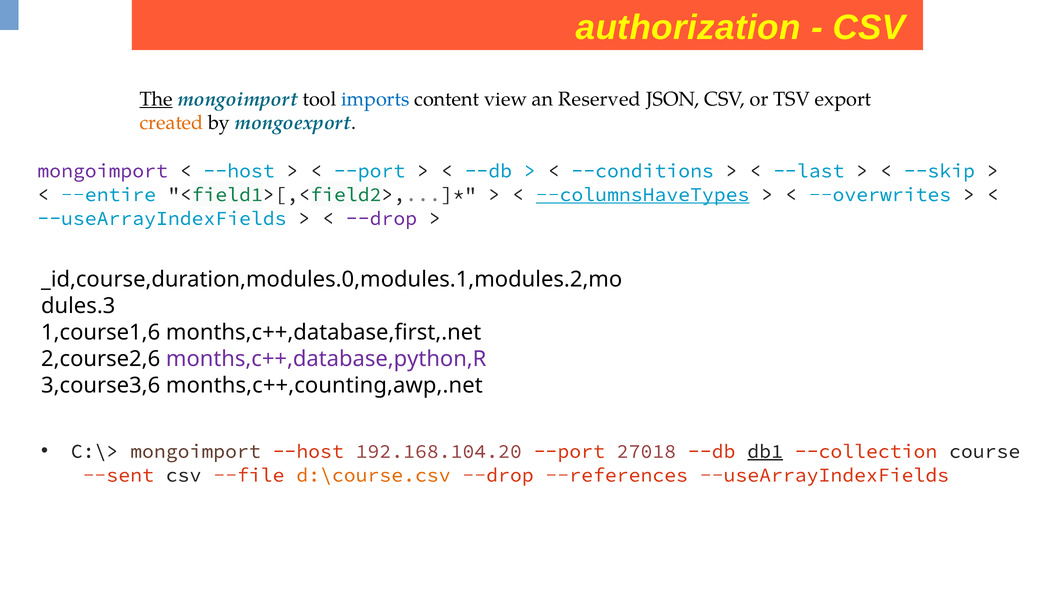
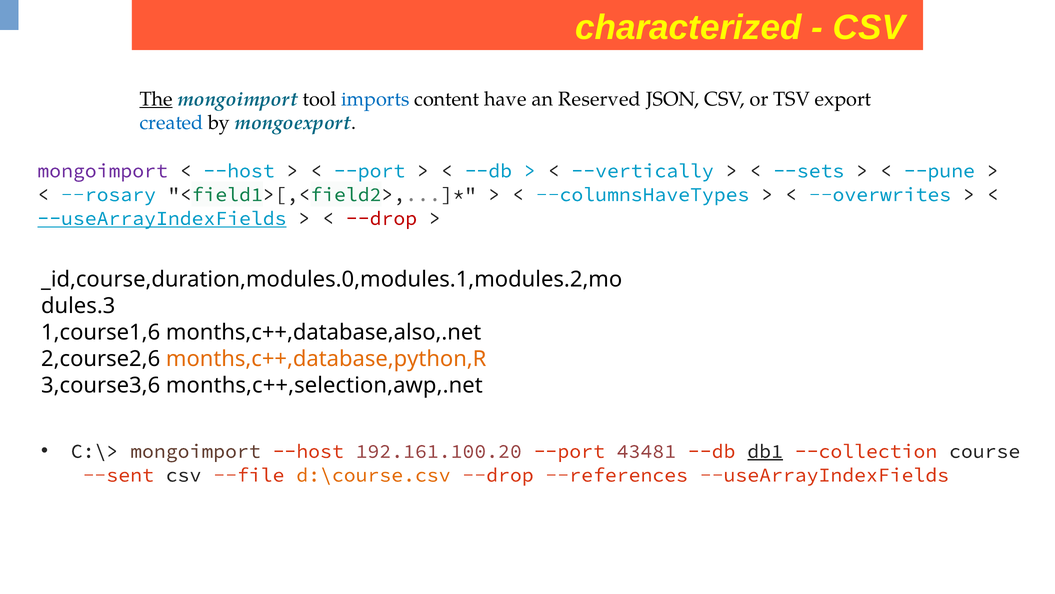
authorization: authorization -> characterized
view: view -> have
created colour: orange -> blue
--conditions: --conditions -> --vertically
--last: --last -> --sets
--skip: --skip -> --pune
--entire: --entire -> --rosary
--columnsHaveTypes underline: present -> none
--useArrayIndexFields at (162, 218) underline: none -> present
--drop at (382, 218) colour: purple -> red
months,c++,database,first,.net: months,c++,database,first,.net -> months,c++,database,also,.net
months,c++,database,python,R colour: purple -> orange
months,c++,counting,awp,.net: months,c++,counting,awp,.net -> months,c++,selection,awp,.net
192.168.104.20: 192.168.104.20 -> 192.161.100.20
27018: 27018 -> 43481
